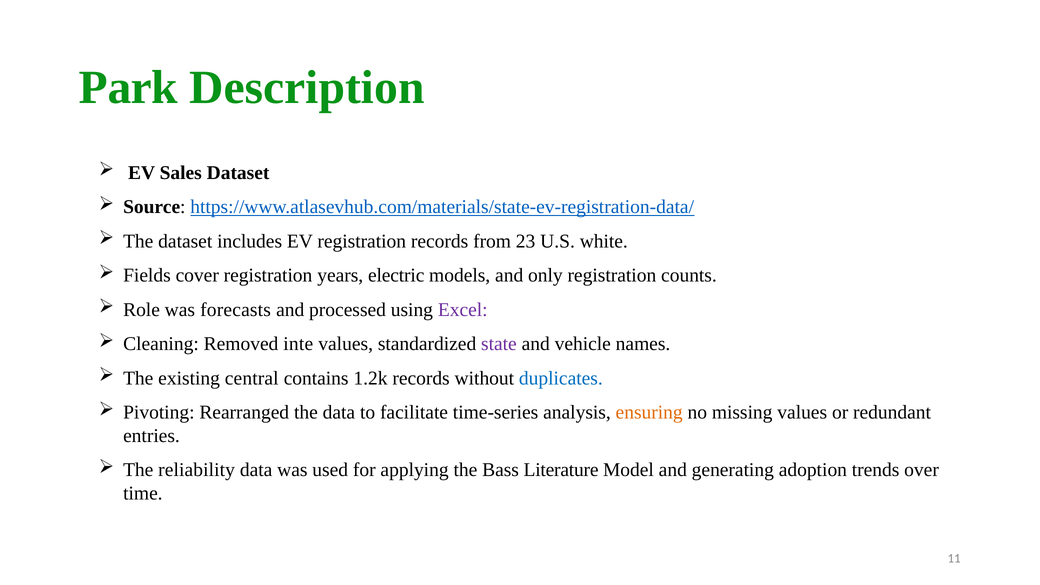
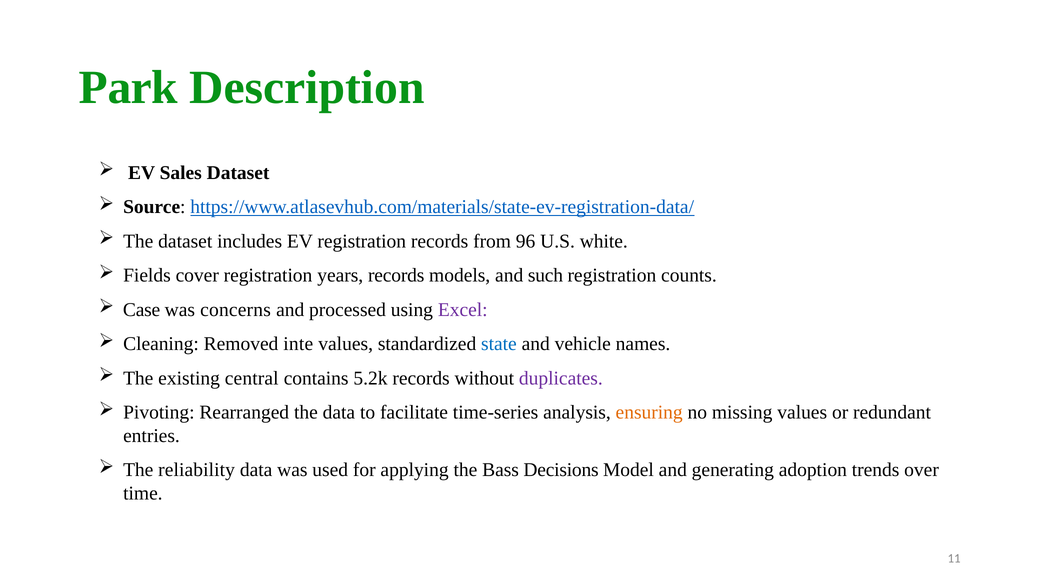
23: 23 -> 96
years electric: electric -> records
only: only -> such
Role: Role -> Case
forecasts: forecasts -> concerns
state colour: purple -> blue
1.2k: 1.2k -> 5.2k
duplicates colour: blue -> purple
Literature: Literature -> Decisions
